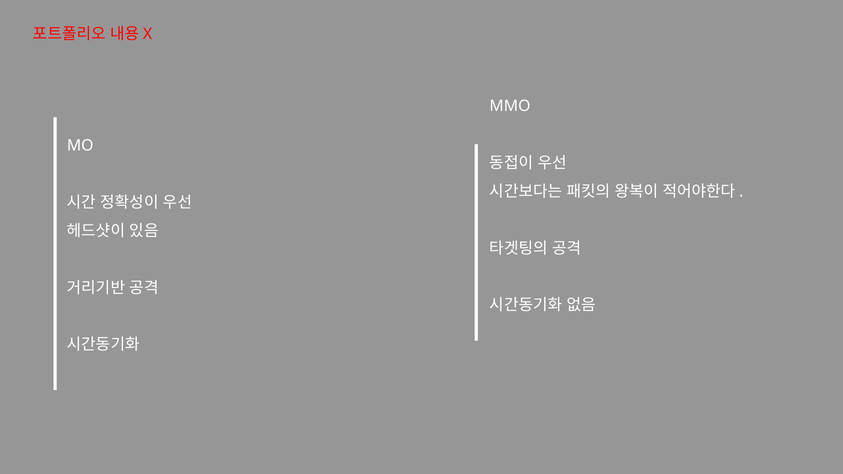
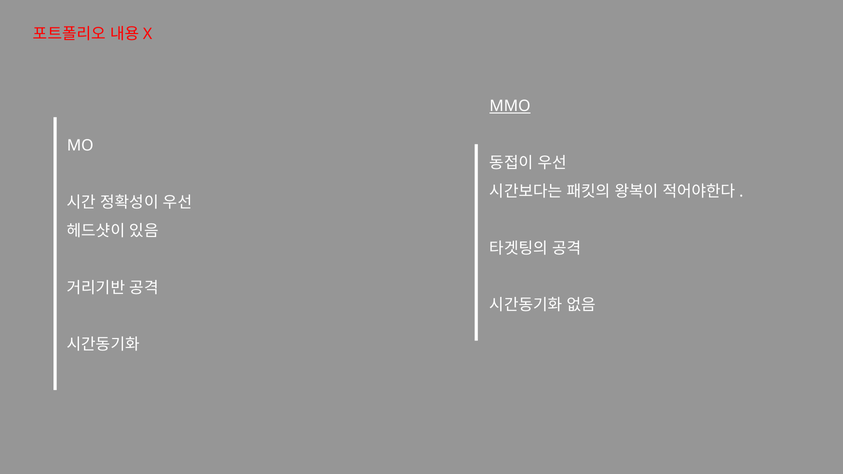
MMO underline: none -> present
